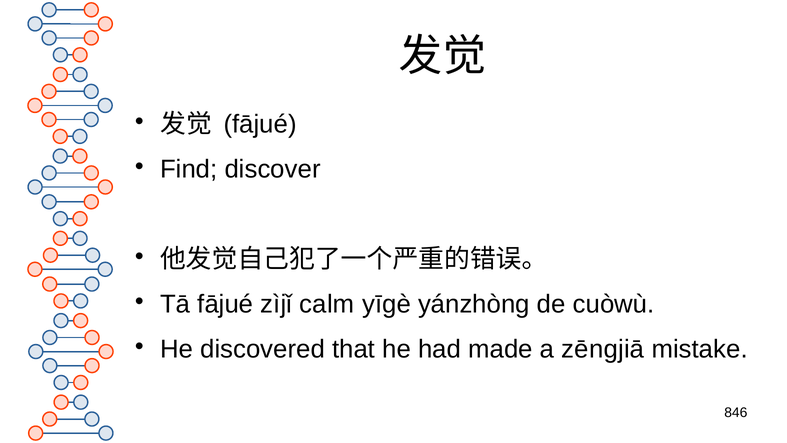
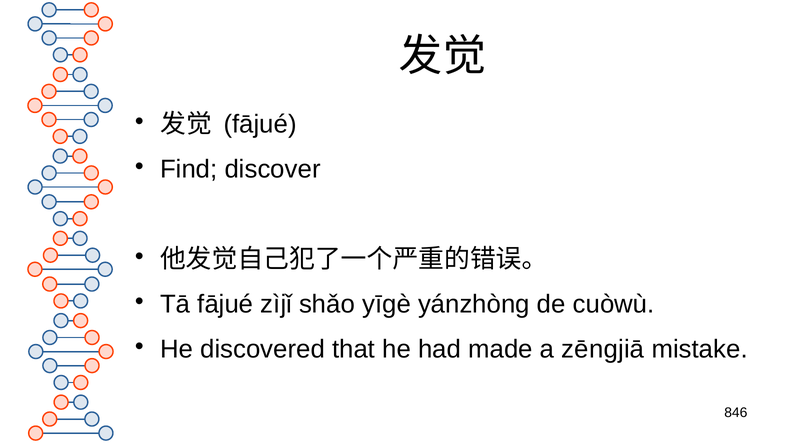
calm: calm -> shǎo
